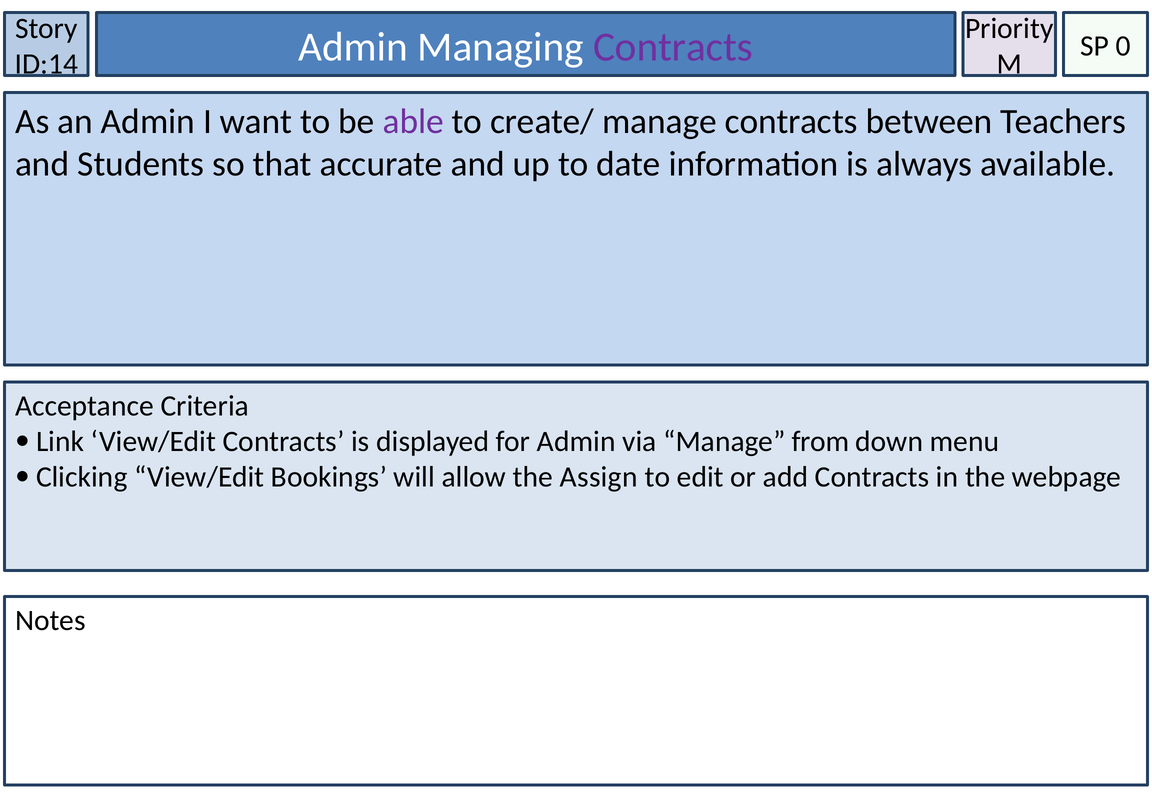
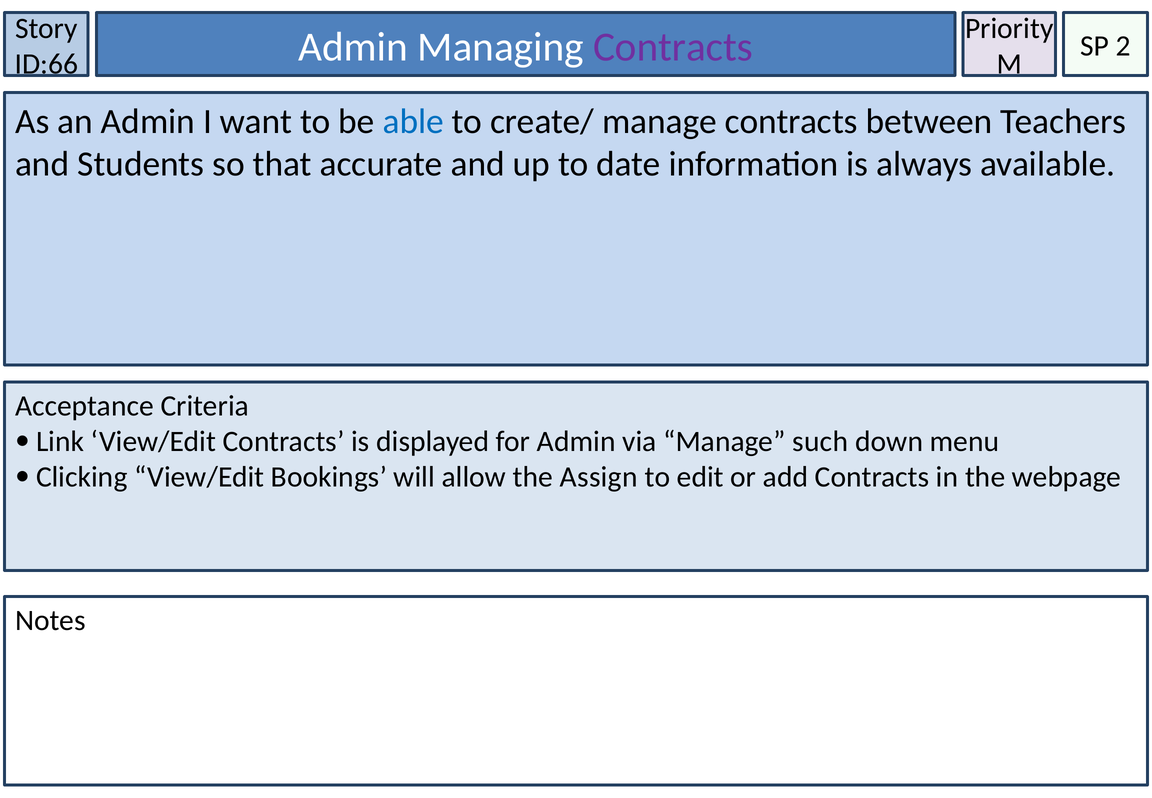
0: 0 -> 2
ID:14: ID:14 -> ID:66
able colour: purple -> blue
from: from -> such
